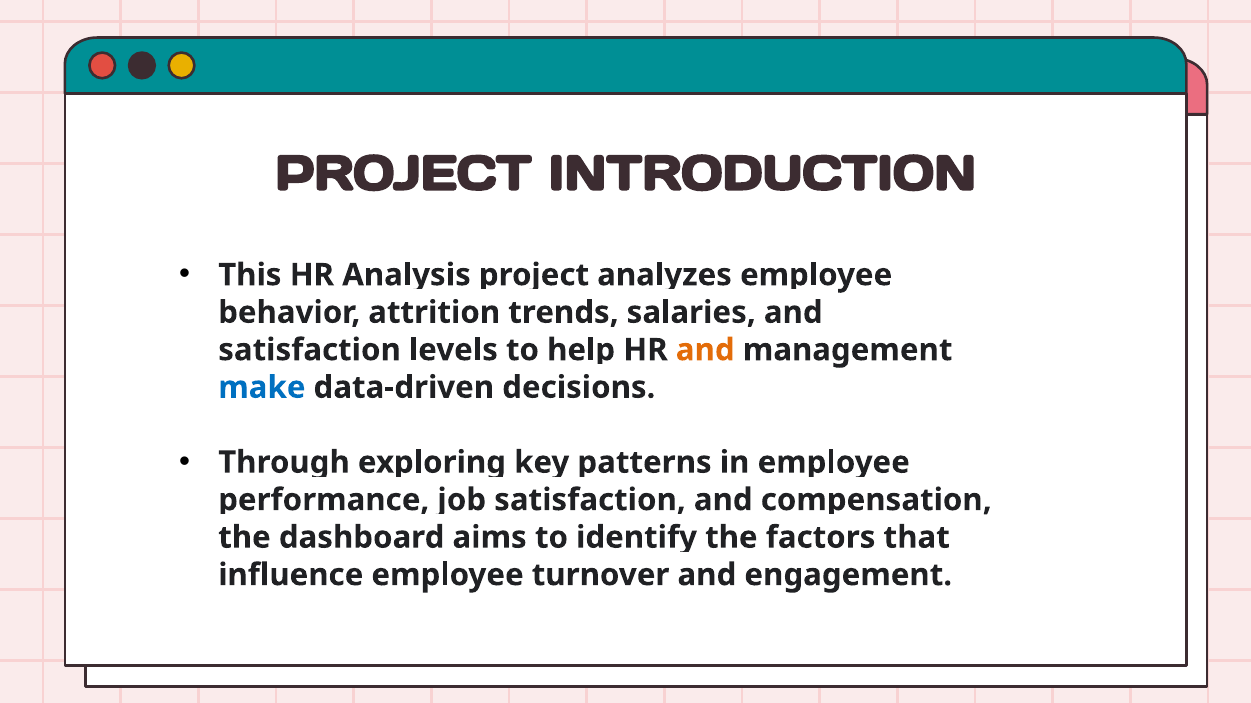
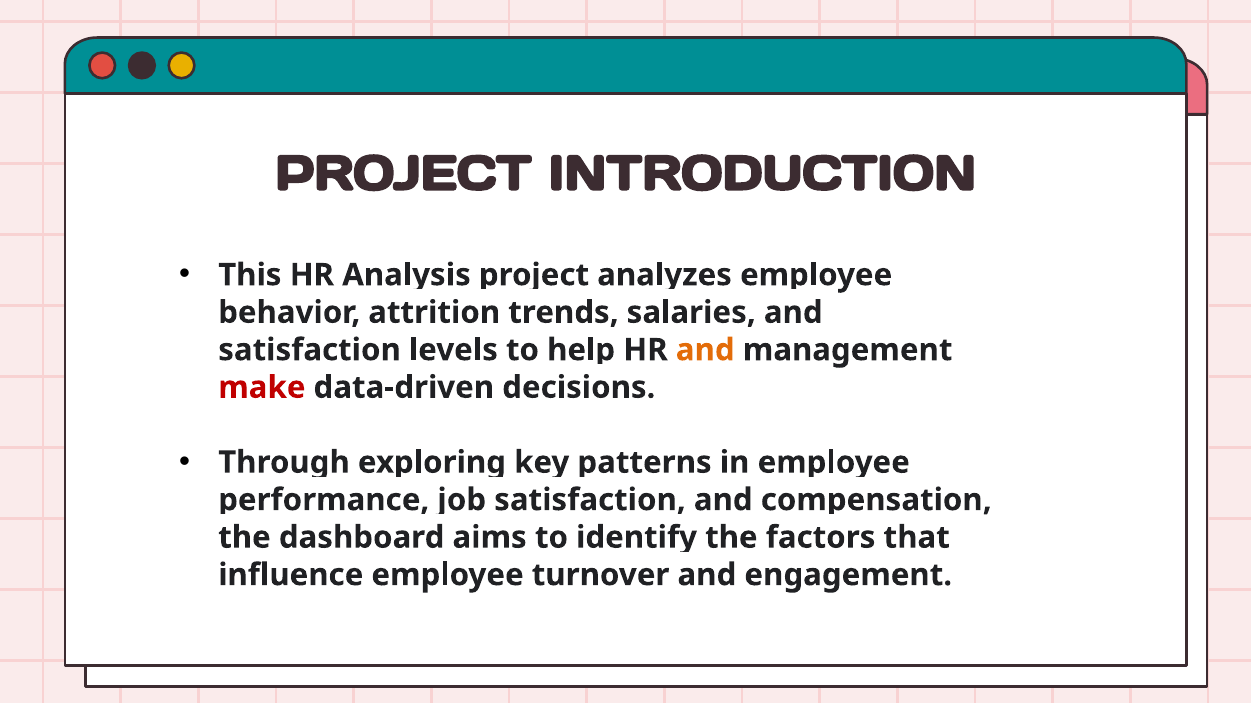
make colour: blue -> red
